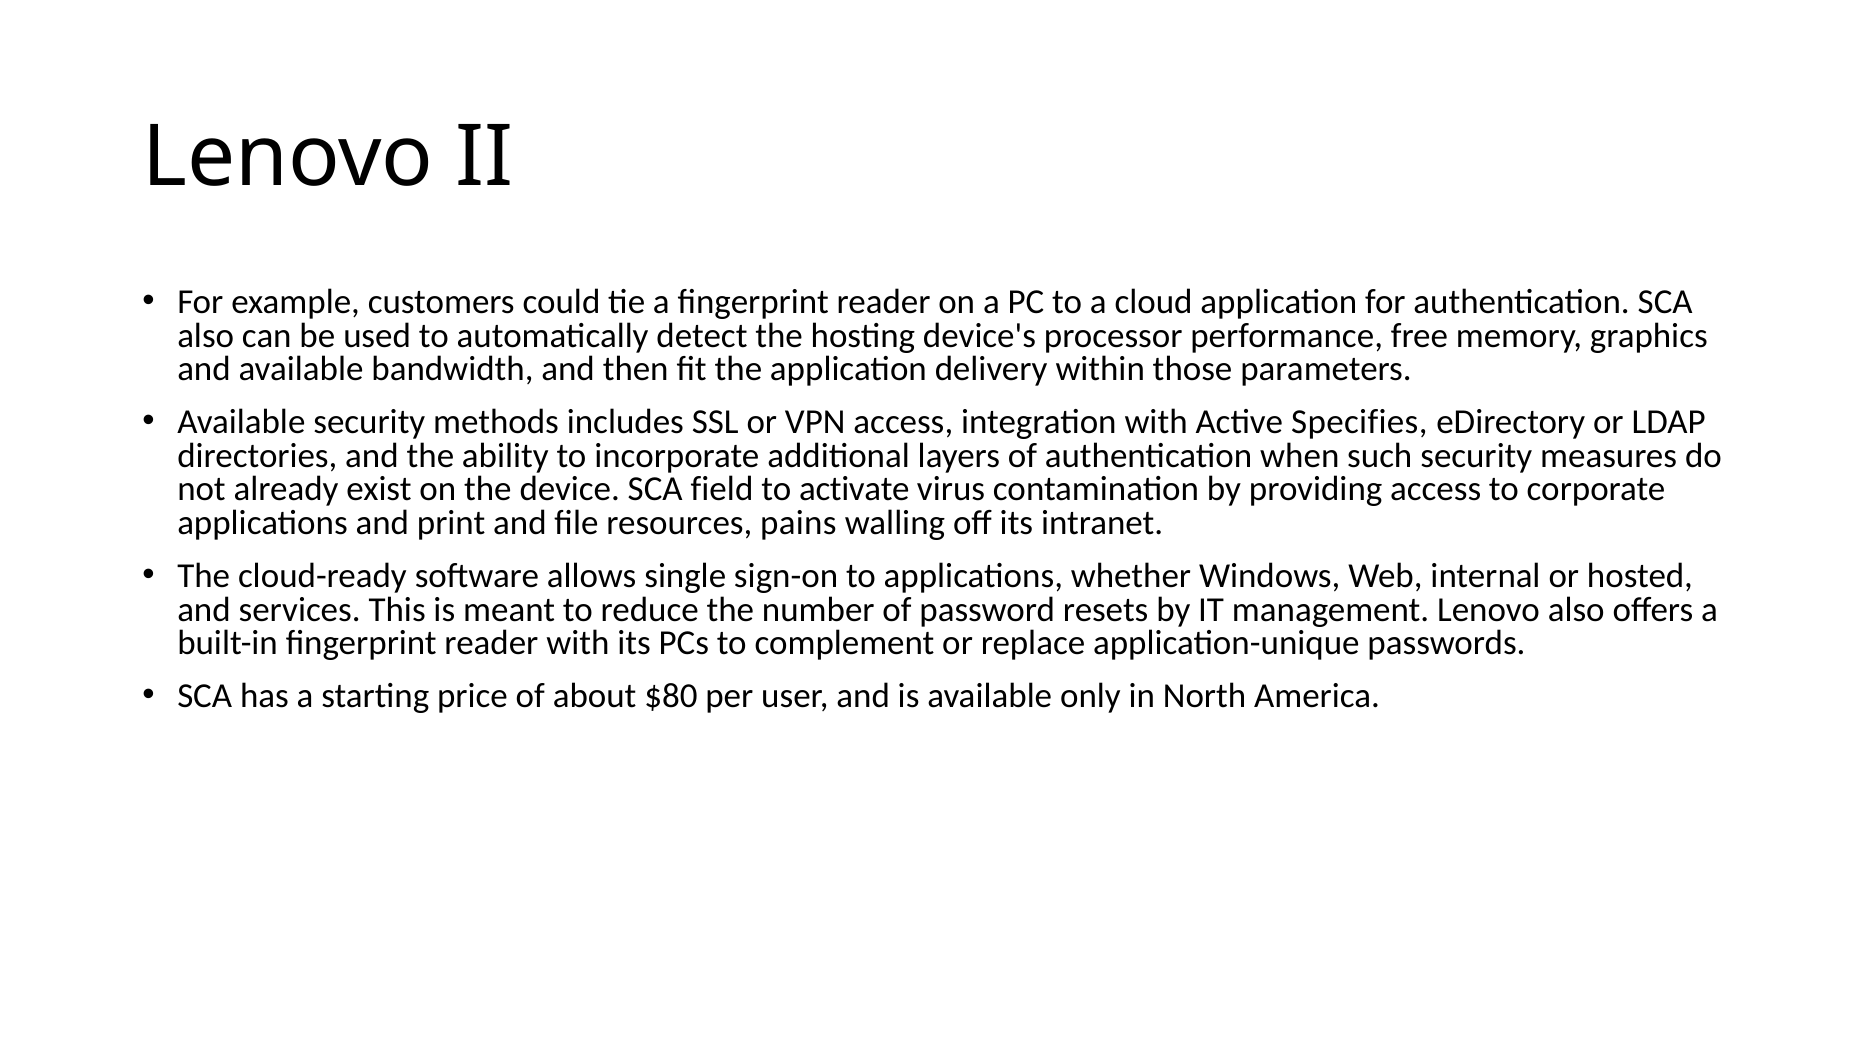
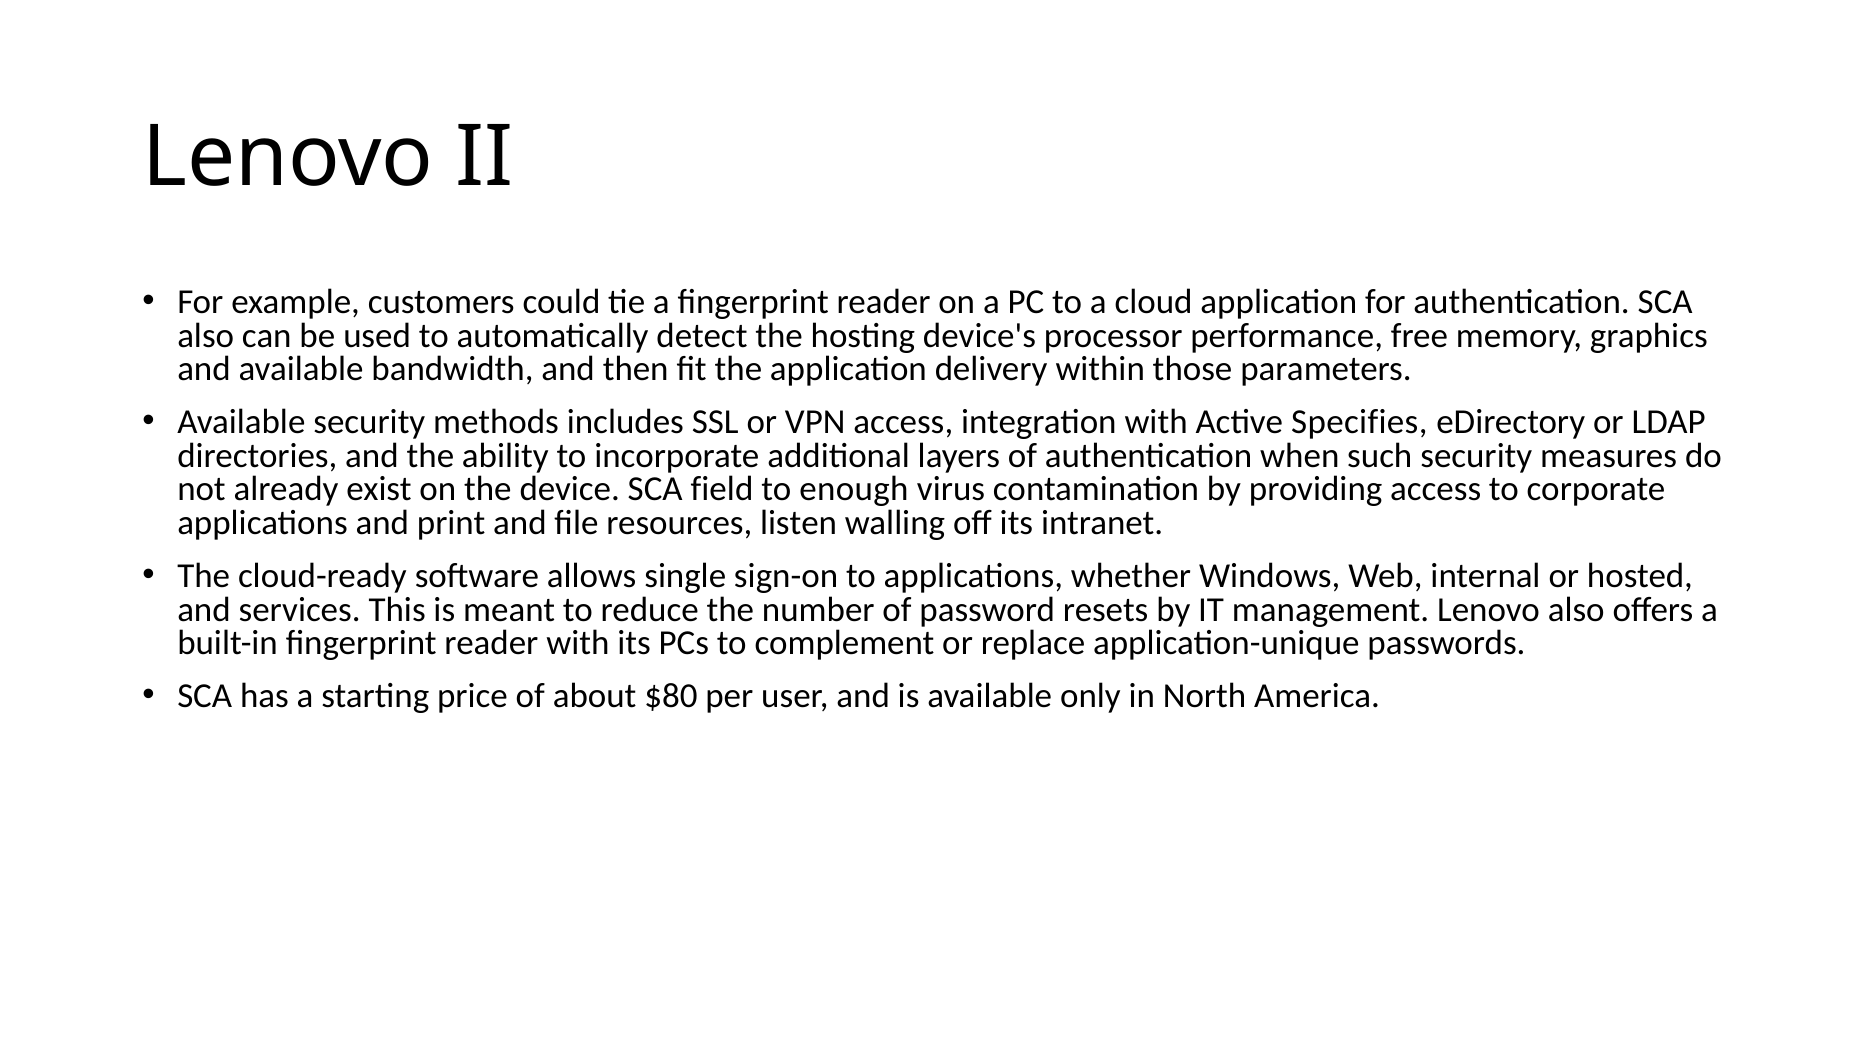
activate: activate -> enough
pains: pains -> listen
